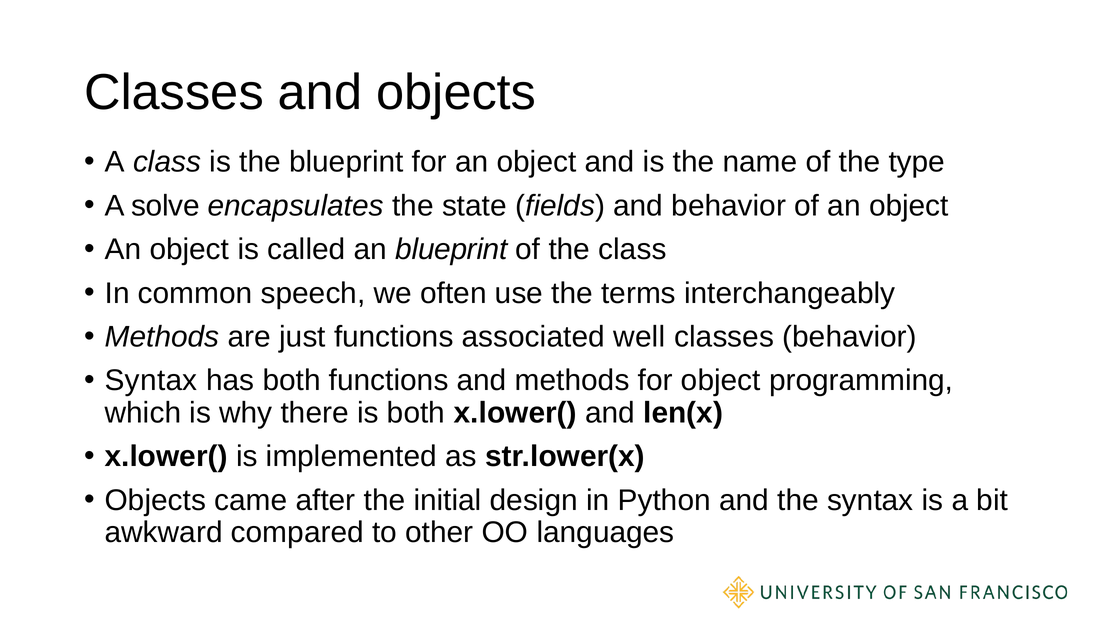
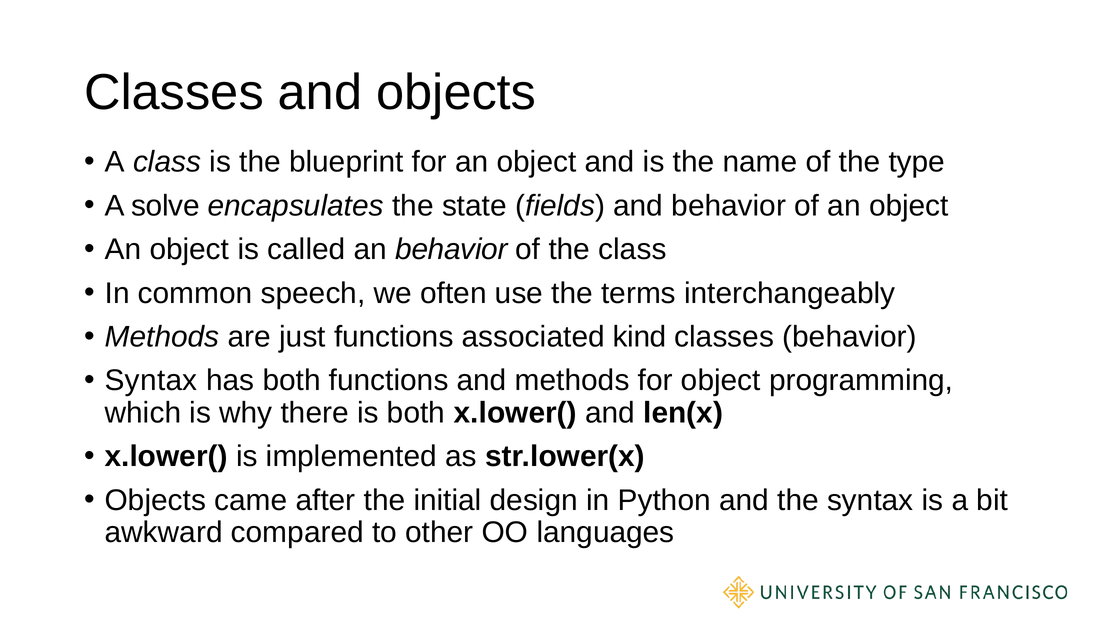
an blueprint: blueprint -> behavior
well: well -> kind
